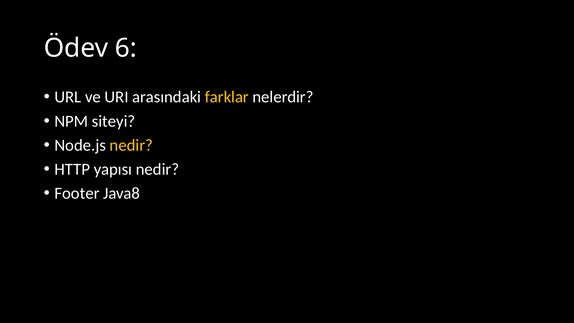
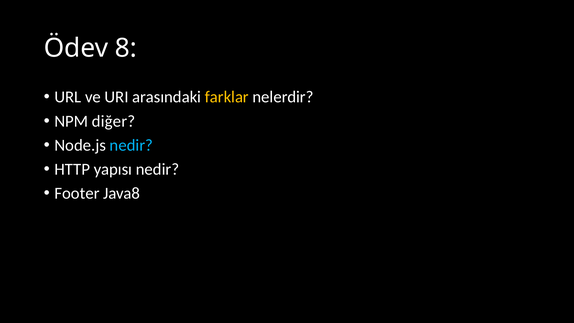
6: 6 -> 8
siteyi: siteyi -> diğer
nedir at (131, 145) colour: yellow -> light blue
